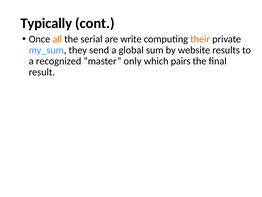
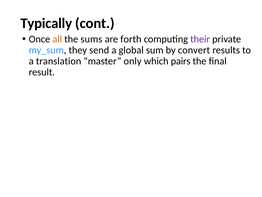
serial: serial -> sums
write: write -> forth
their colour: orange -> purple
website: website -> convert
recognized: recognized -> translation
